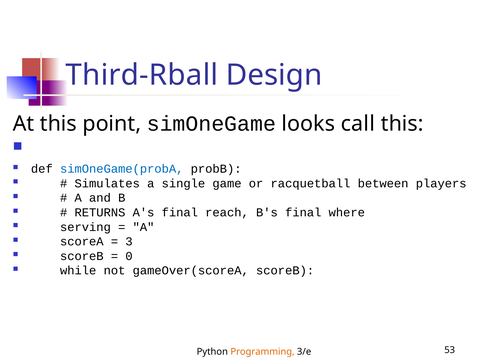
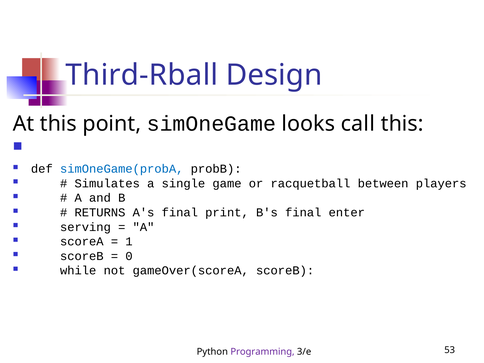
reach: reach -> print
where: where -> enter
3: 3 -> 1
Programming colour: orange -> purple
